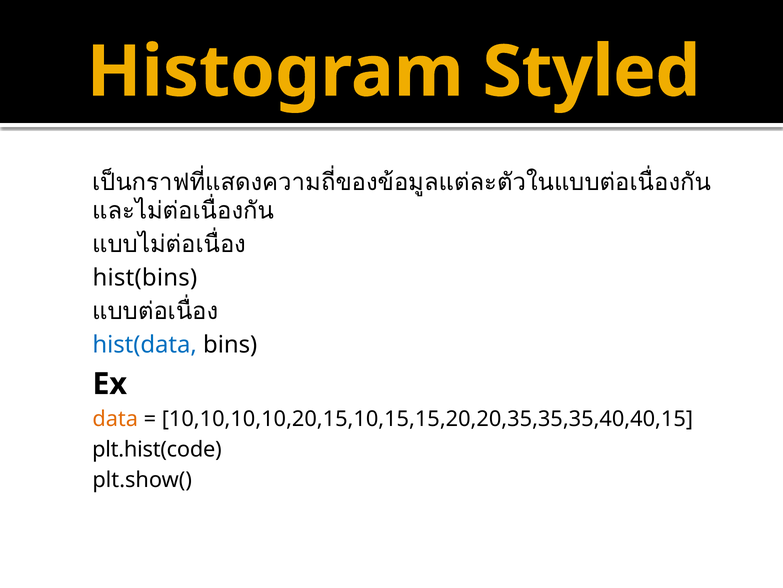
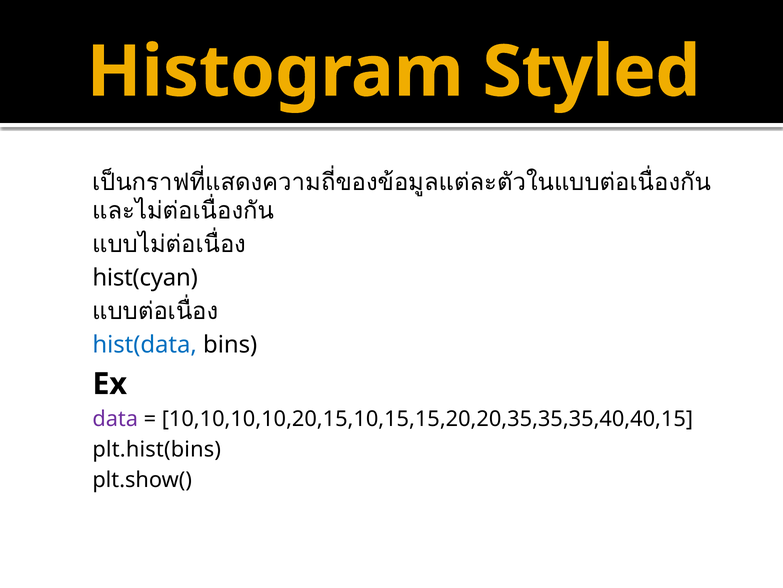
hist(bins: hist(bins -> hist(cyan
data colour: orange -> purple
plt.hist(code: plt.hist(code -> plt.hist(bins
